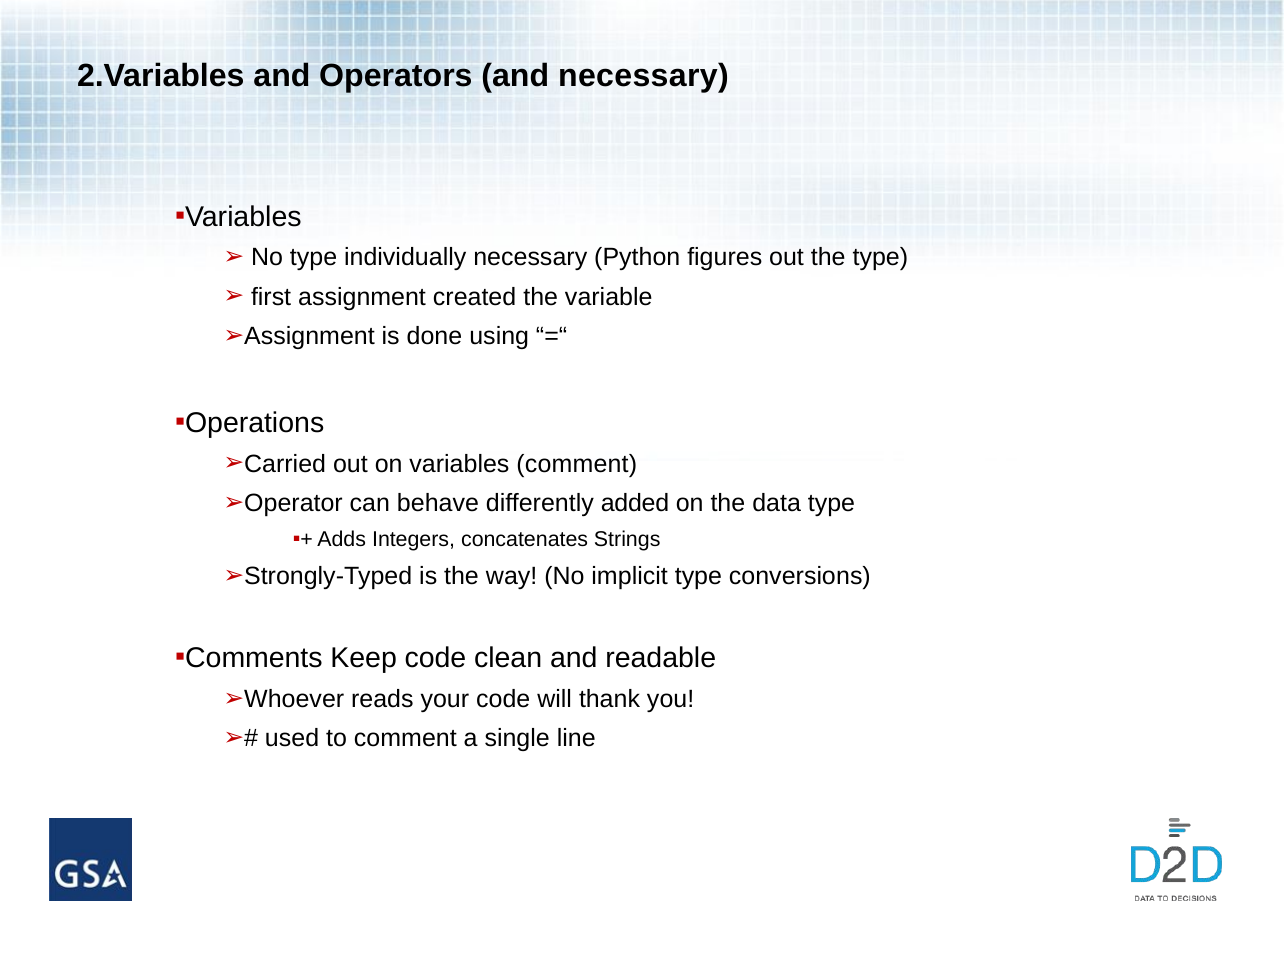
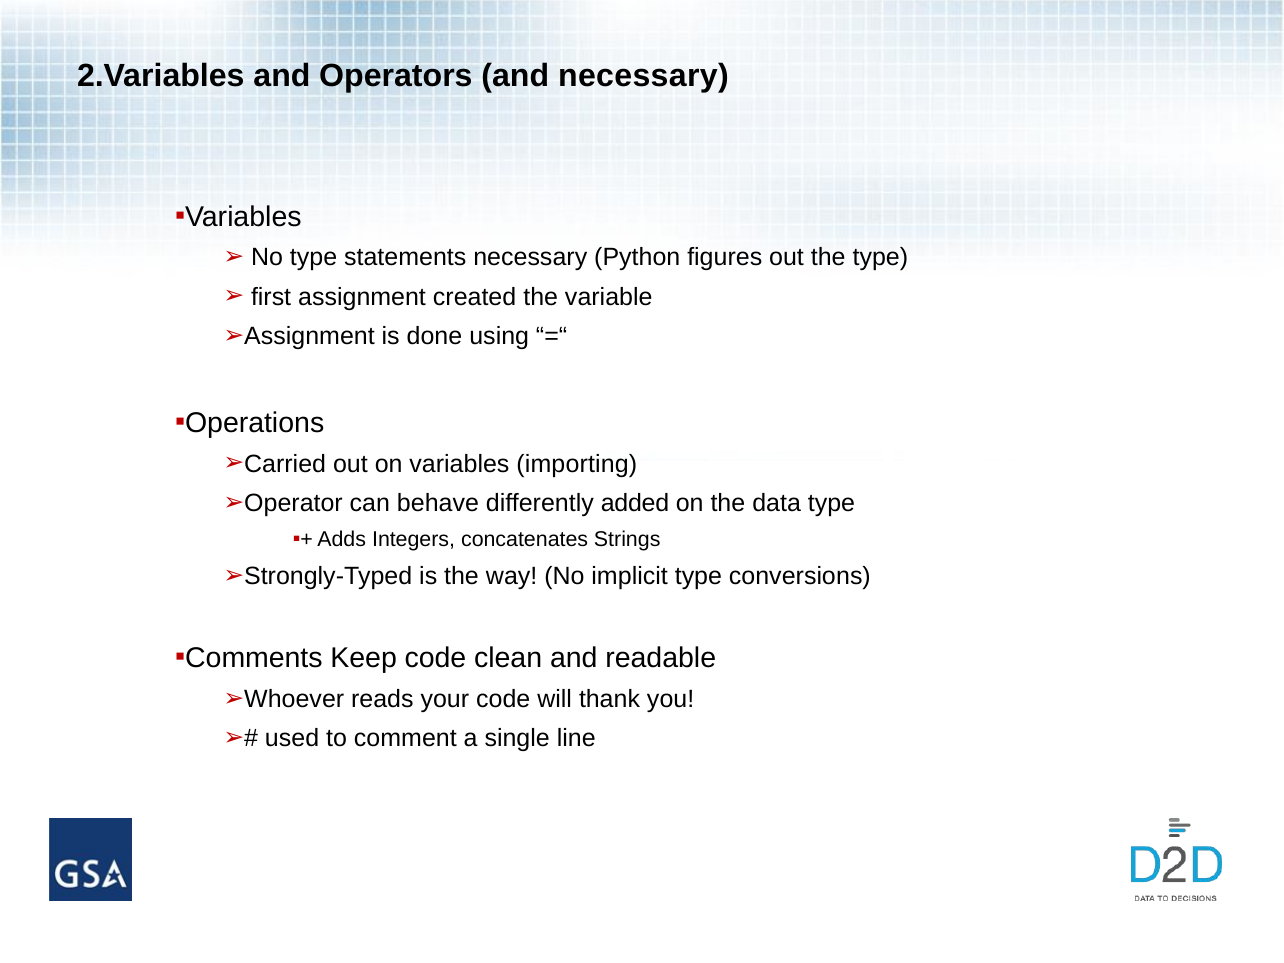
individually: individually -> statements
variables comment: comment -> importing
